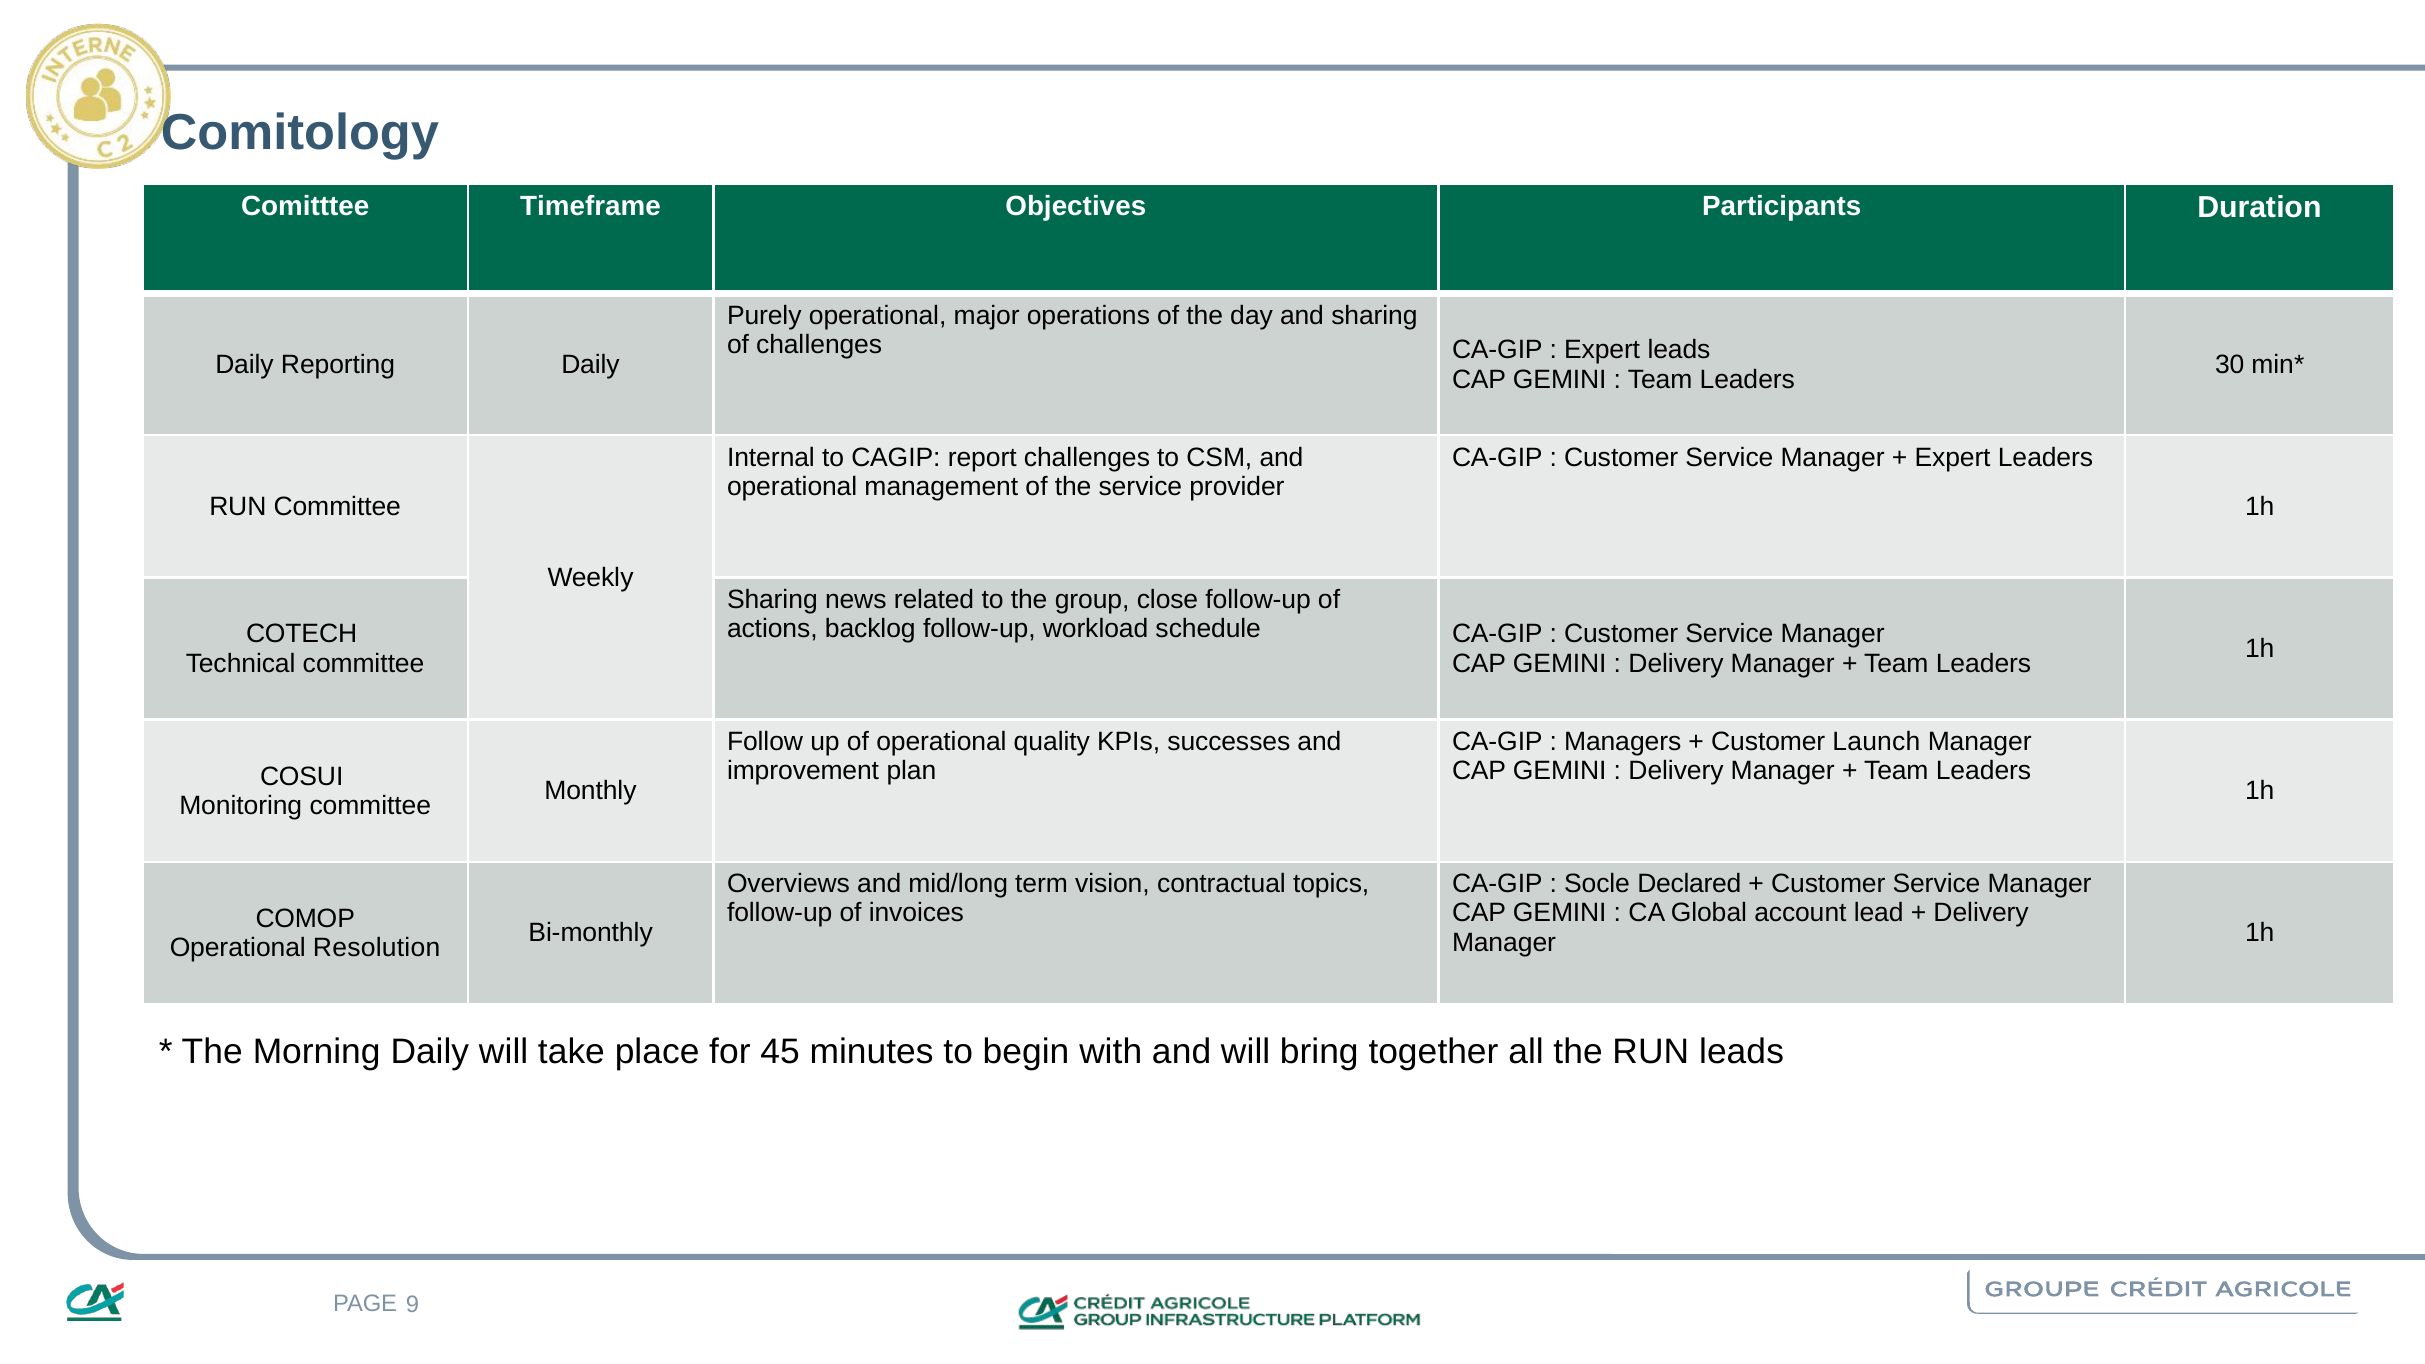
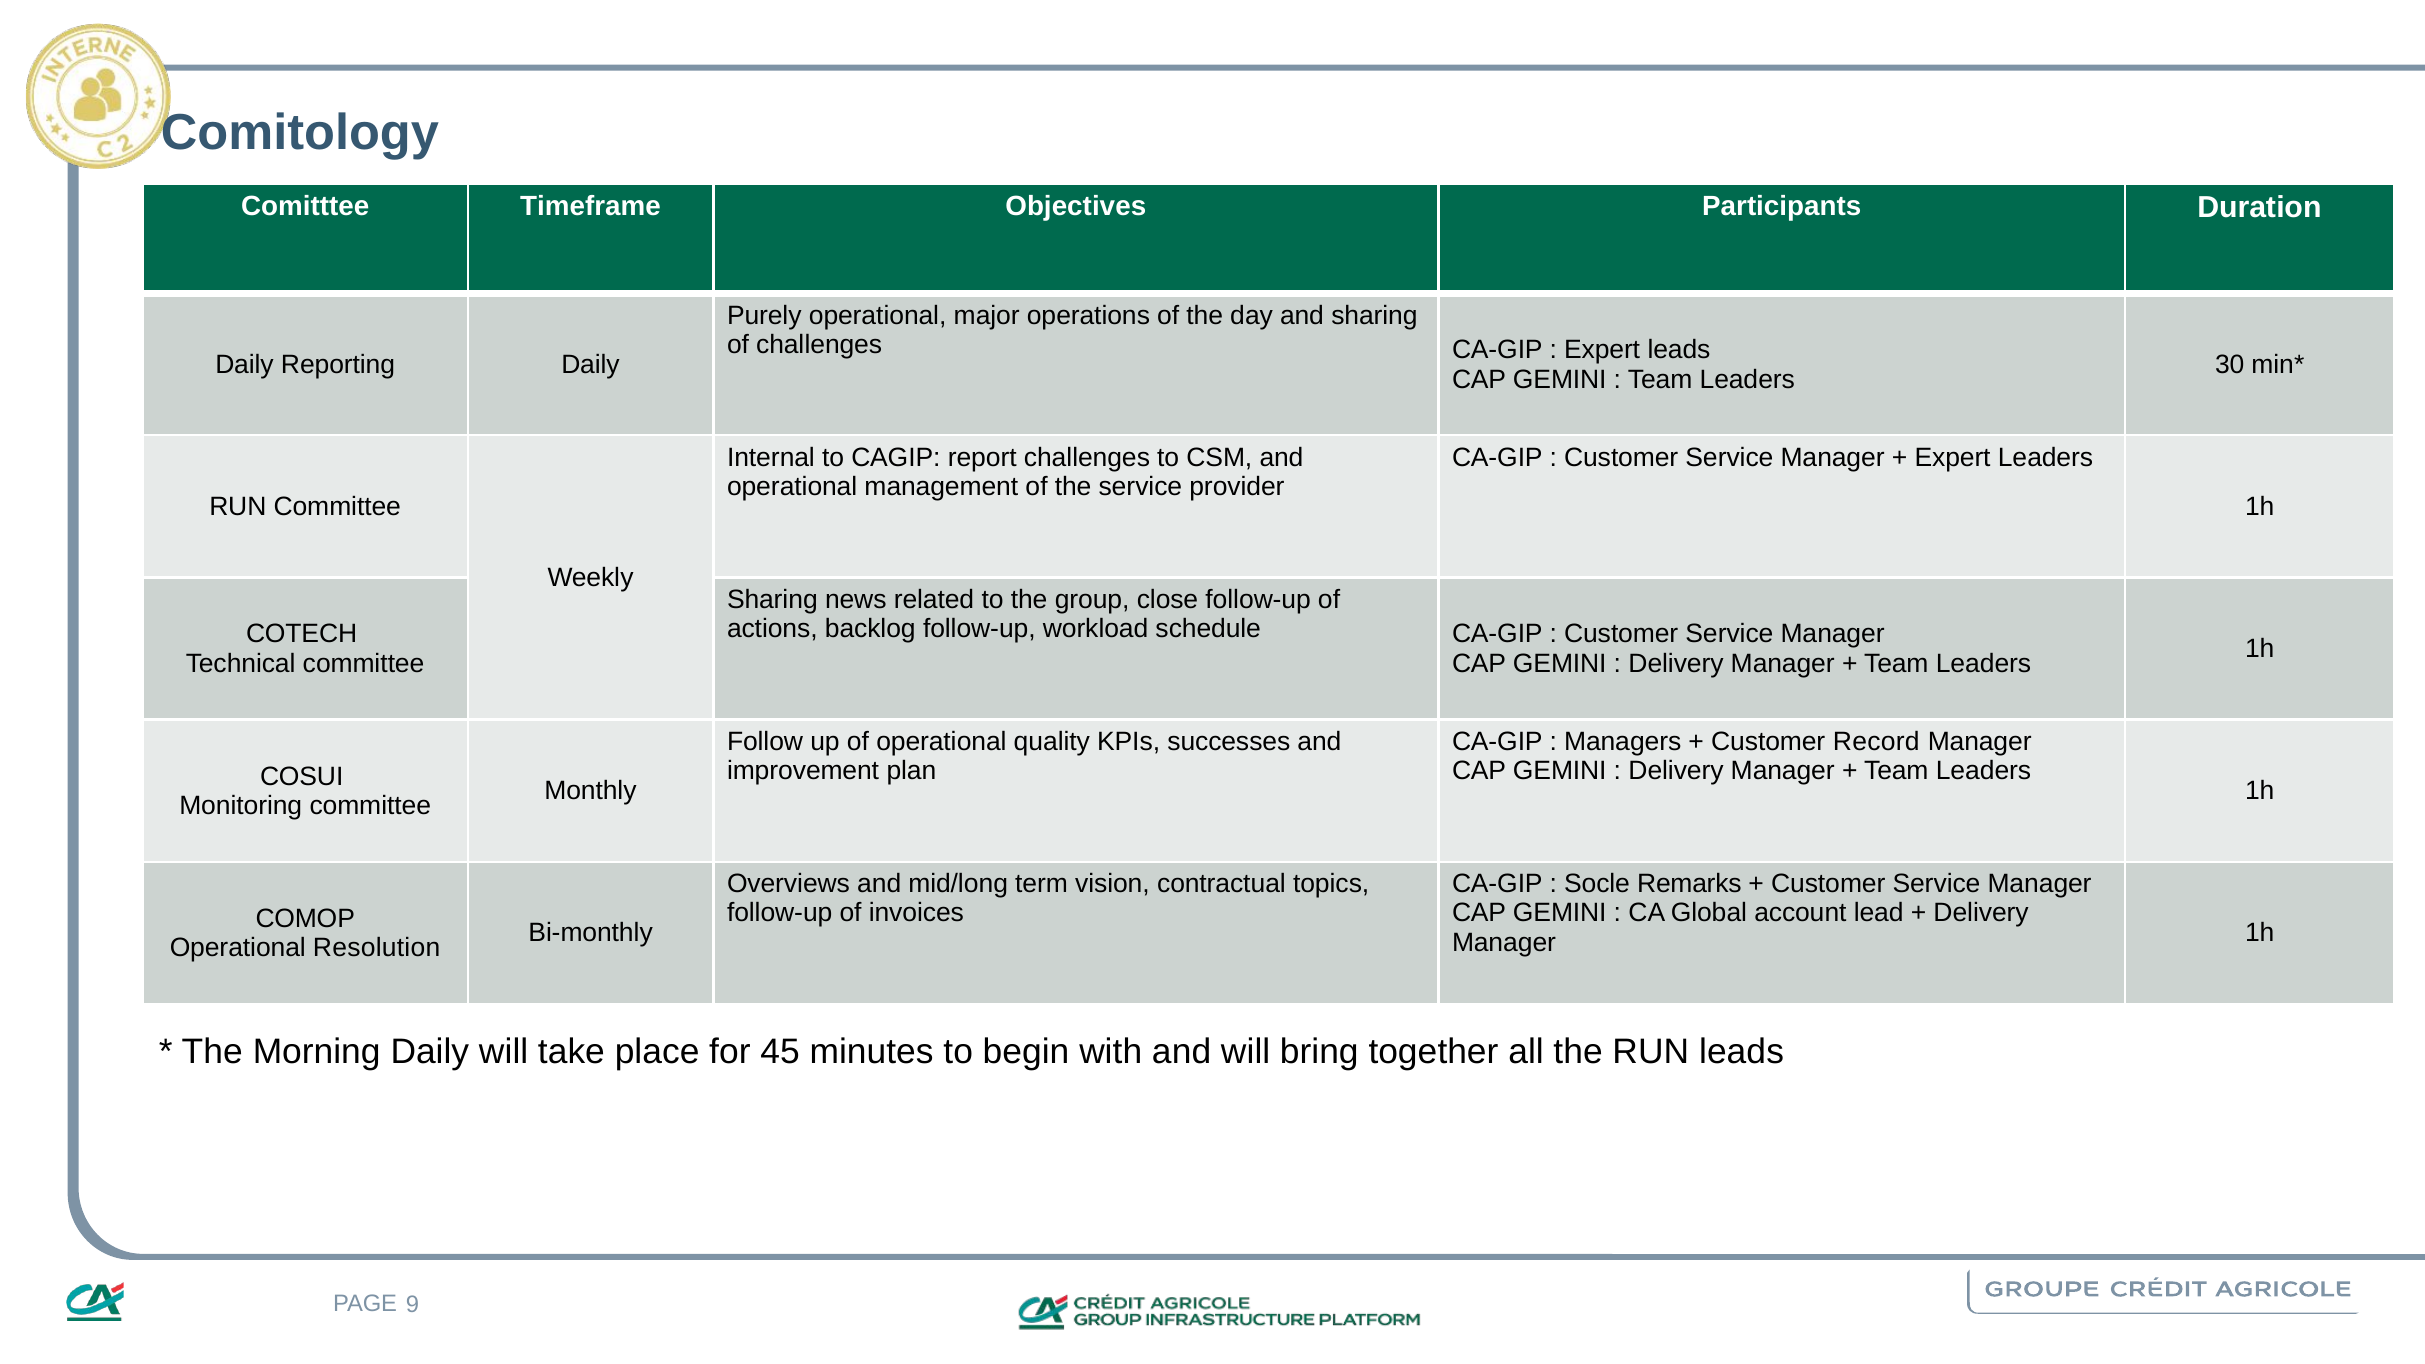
Launch: Launch -> Record
Declared: Declared -> Remarks
